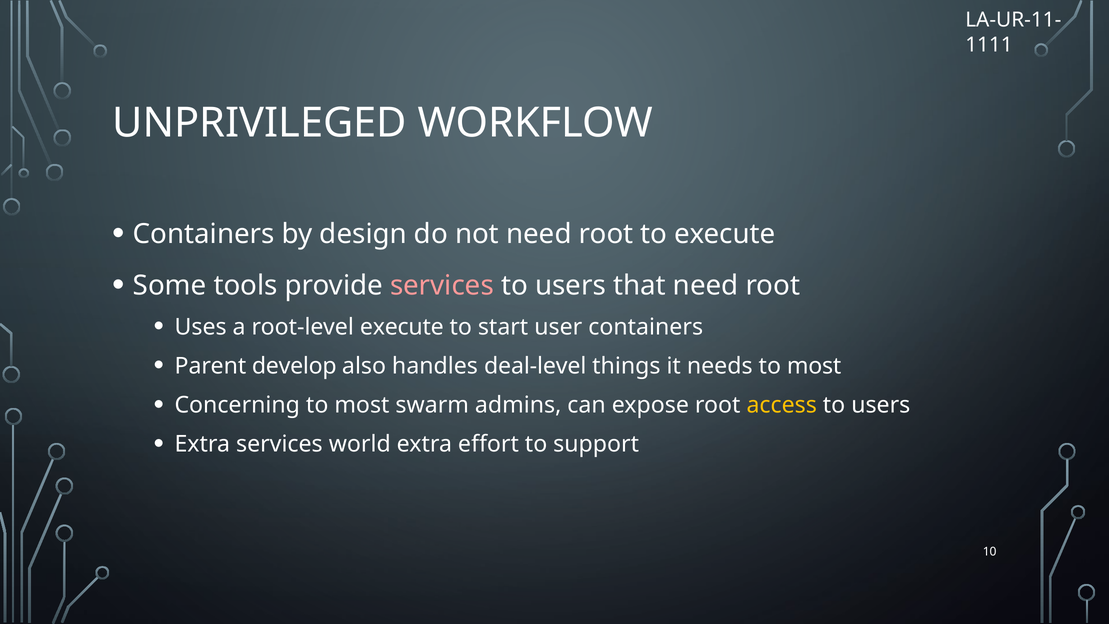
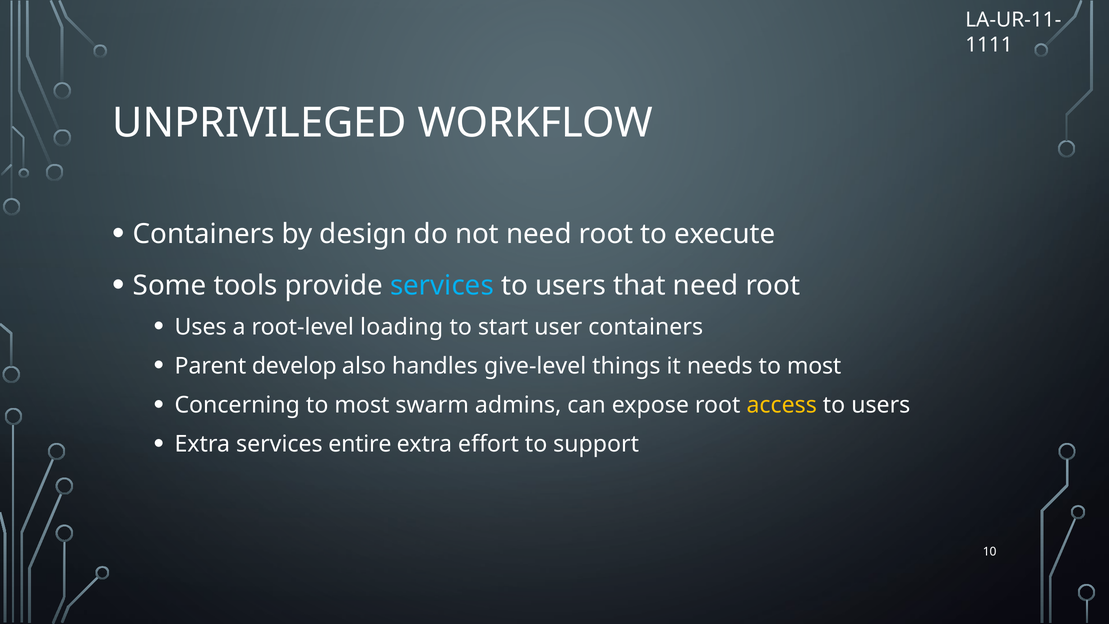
services at (442, 285) colour: pink -> light blue
root-level execute: execute -> loading
deal-level: deal-level -> give-level
world: world -> entire
